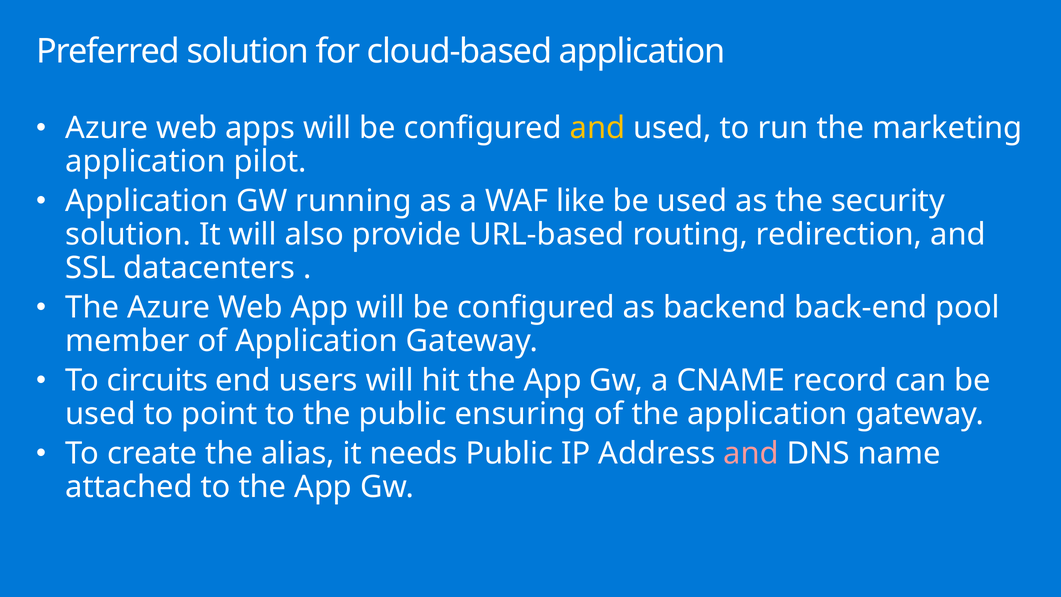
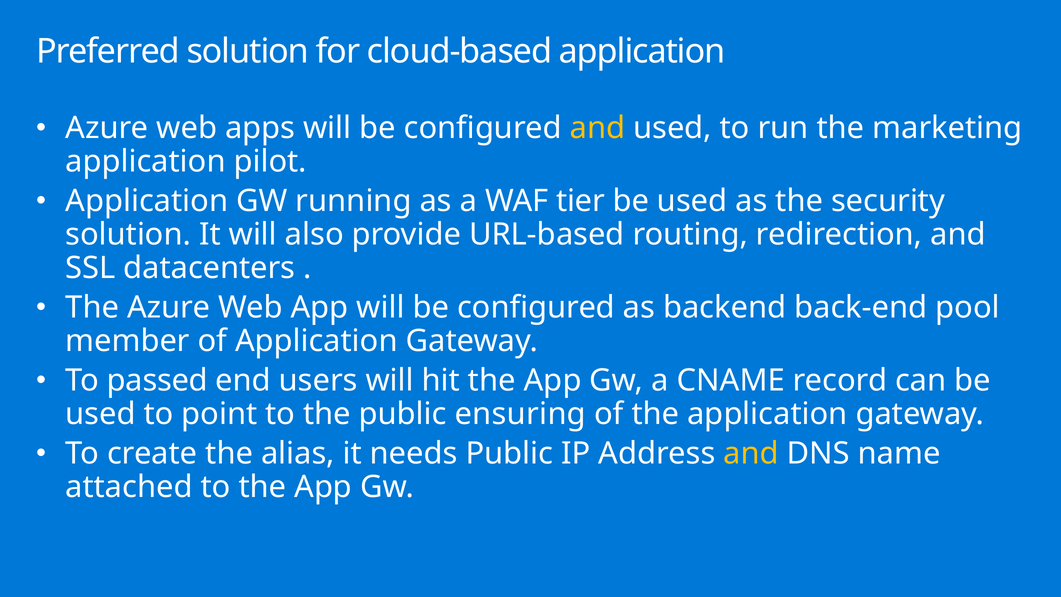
like: like -> tier
circuits: circuits -> passed
and at (751, 454) colour: pink -> yellow
